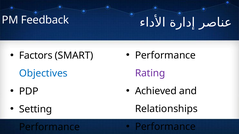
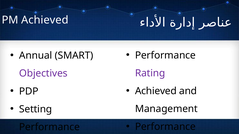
PM Feedback: Feedback -> Achieved
Factors: Factors -> Annual
Objectives colour: blue -> purple
Relationships: Relationships -> Management
